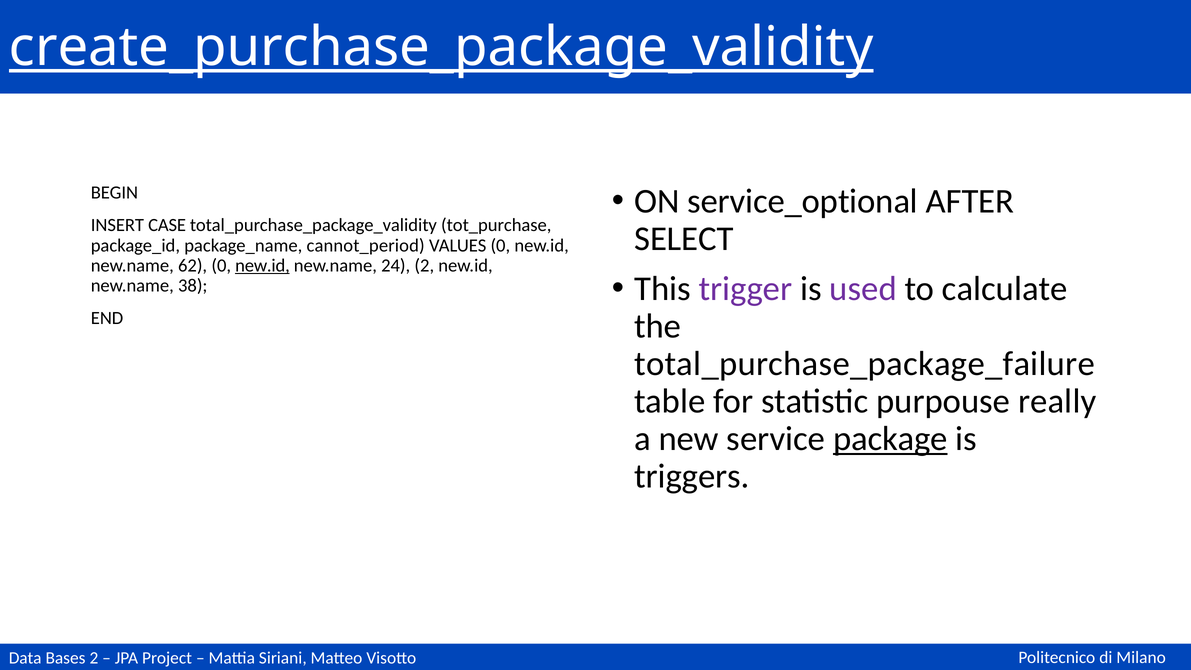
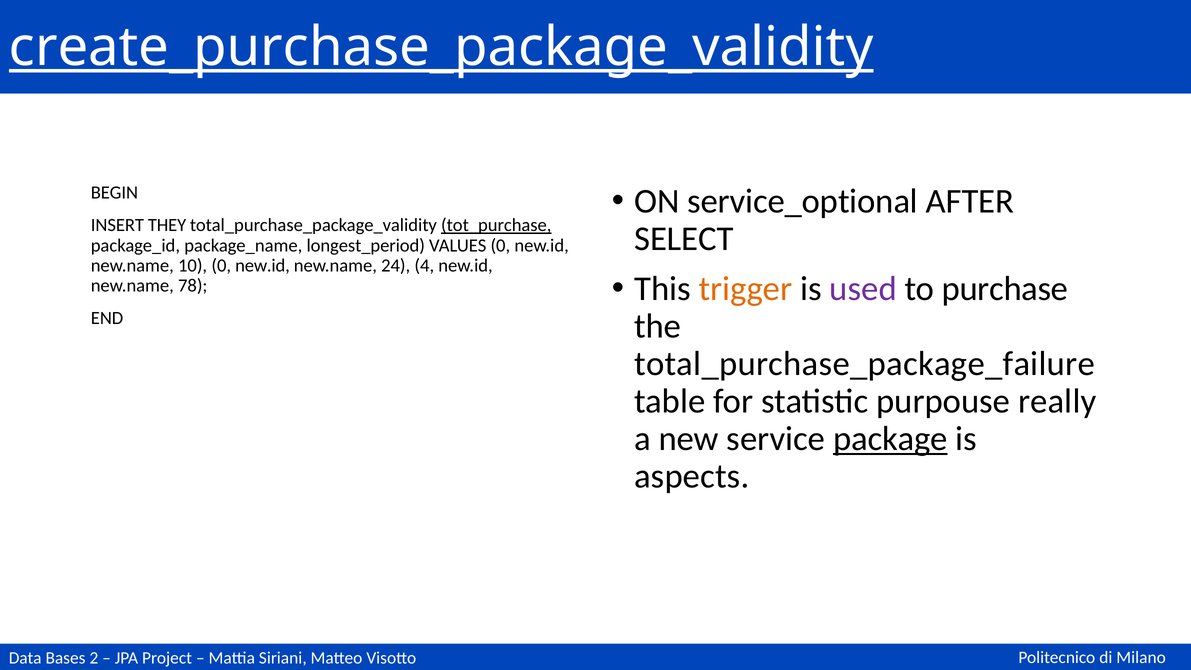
CASE: CASE -> THEY
tot_purchase underline: none -> present
cannot_period: cannot_period -> longest_period
62: 62 -> 10
new.id at (263, 265) underline: present -> none
24 2: 2 -> 4
trigger colour: purple -> orange
calculate: calculate -> purchase
38: 38 -> 78
triggers: triggers -> aspects
